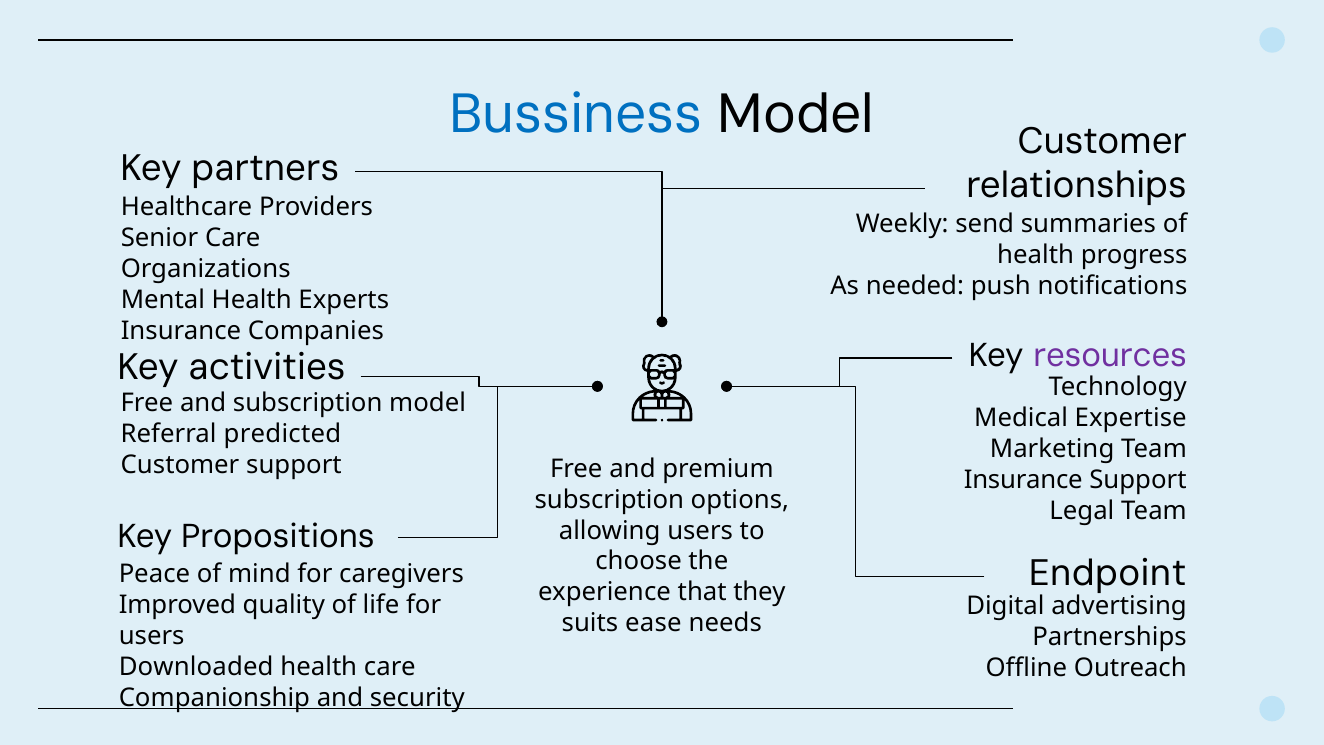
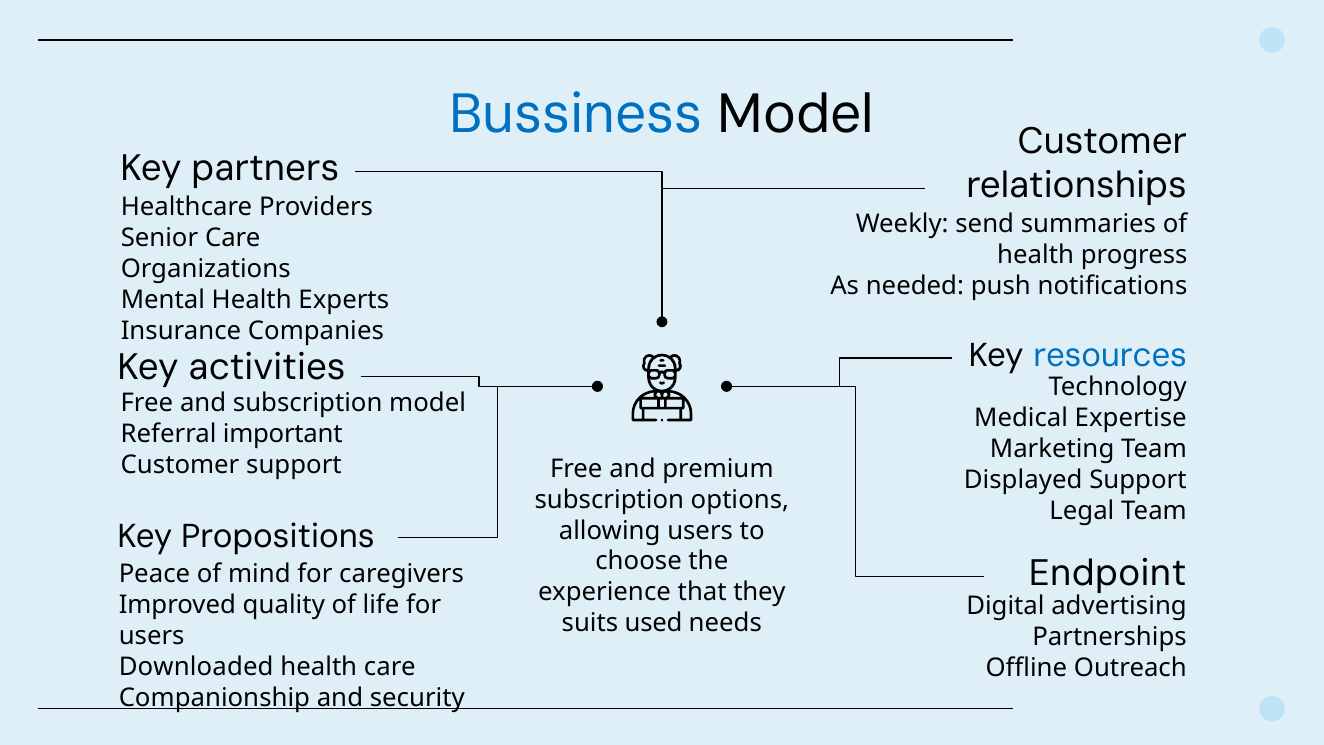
resources colour: purple -> blue
predicted: predicted -> important
Insurance at (1023, 480): Insurance -> Displayed
ease: ease -> used
